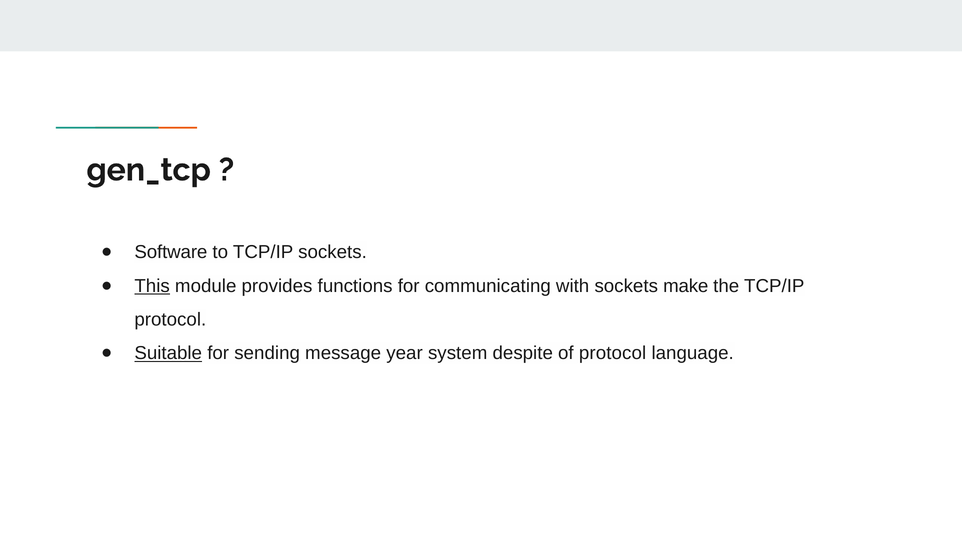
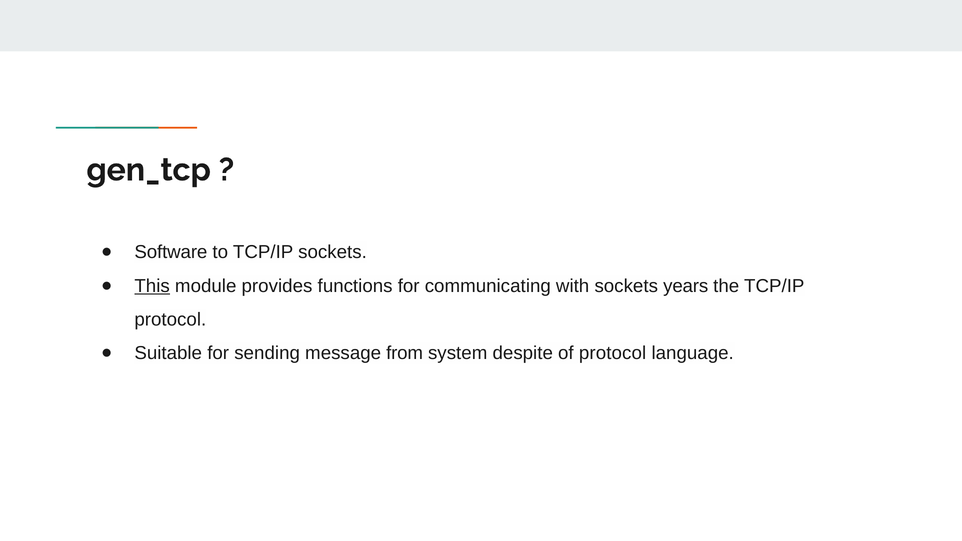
make: make -> years
Suitable underline: present -> none
year: year -> from
